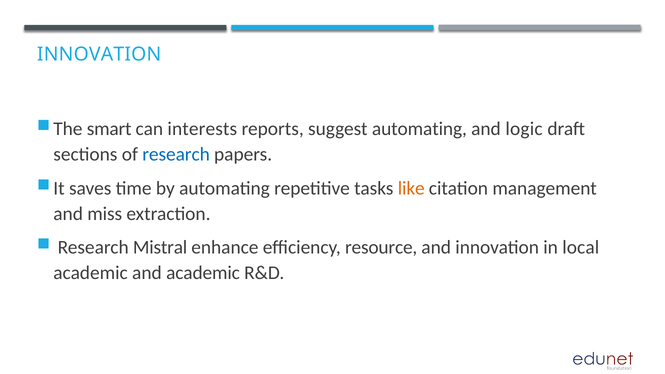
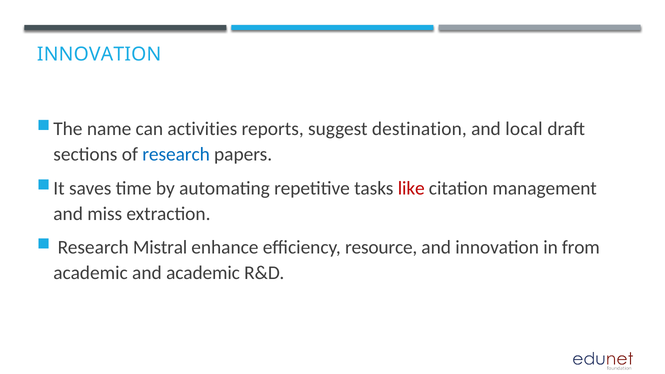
smart: smart -> name
interests: interests -> activities
suggest automating: automating -> destination
logic: logic -> local
like colour: orange -> red
local: local -> from
